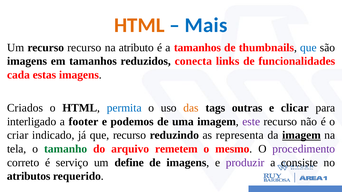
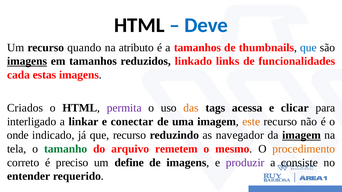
HTML at (139, 25) colour: orange -> black
Mais: Mais -> Deve
recurso recurso: recurso -> quando
imagens at (27, 61) underline: none -> present
conecta: conecta -> linkado
permita colour: blue -> purple
outras: outras -> acessa
footer: footer -> linkar
podemos: podemos -> conectar
este colour: purple -> orange
criar: criar -> onde
representa: representa -> navegador
procedimento colour: purple -> orange
serviço: serviço -> preciso
atributos: atributos -> entender
